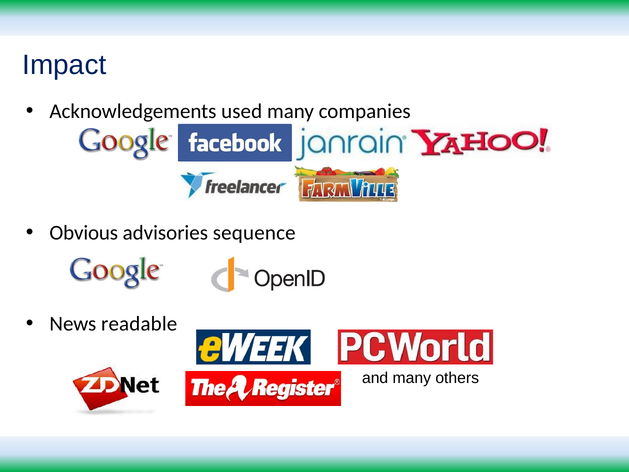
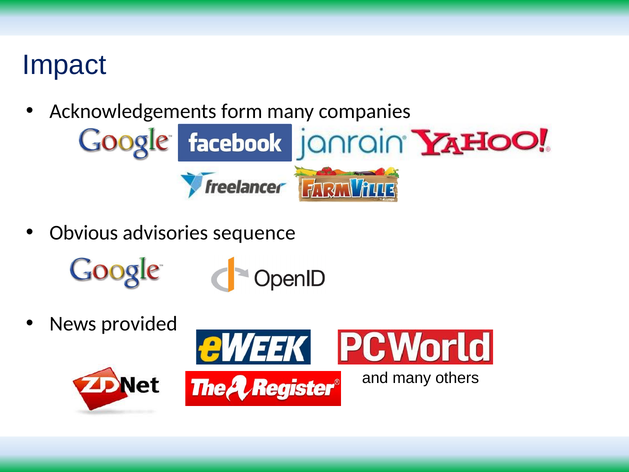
used: used -> form
readable: readable -> provided
